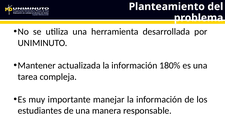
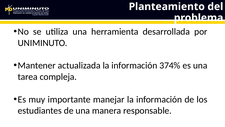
180%: 180% -> 374%
